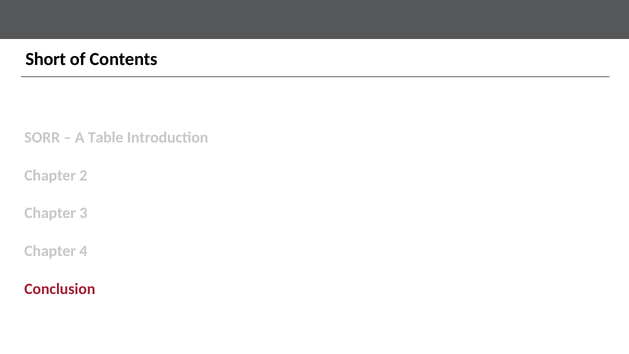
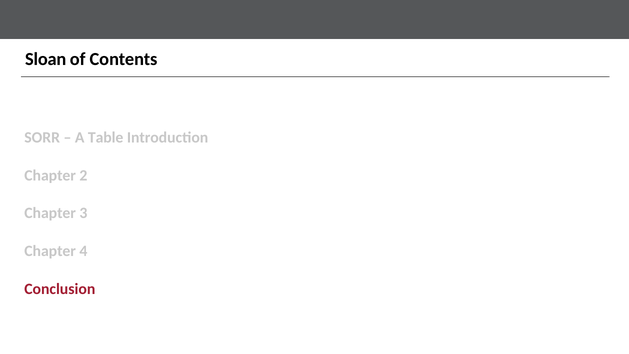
Short: Short -> Sloan
